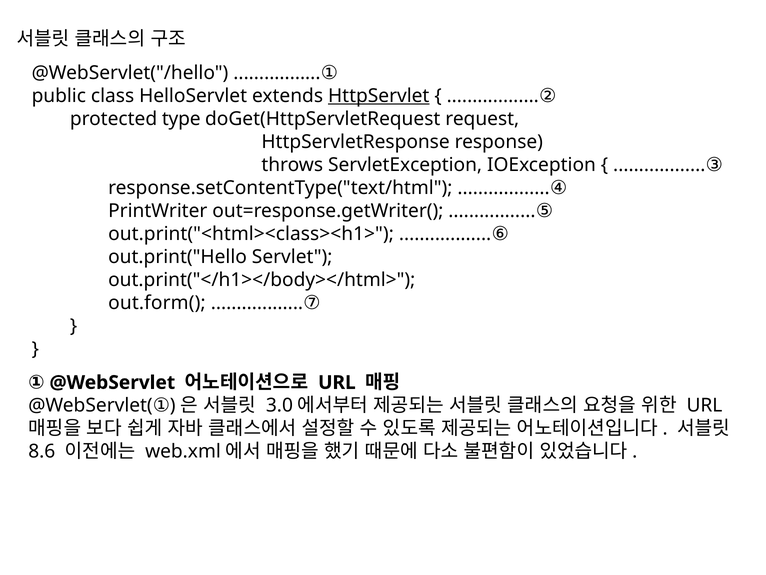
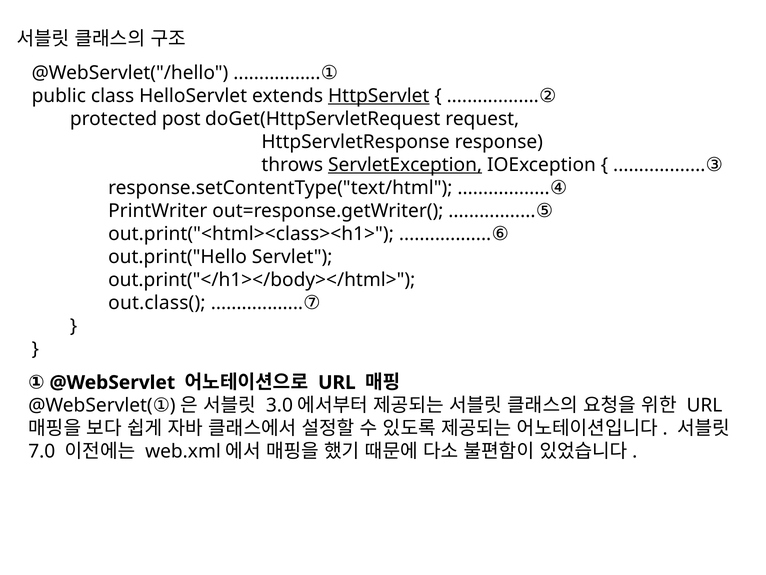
type: type -> post
ServletException underline: none -> present
out.form(: out.form( -> out.class(
8.6: 8.6 -> 7.0
